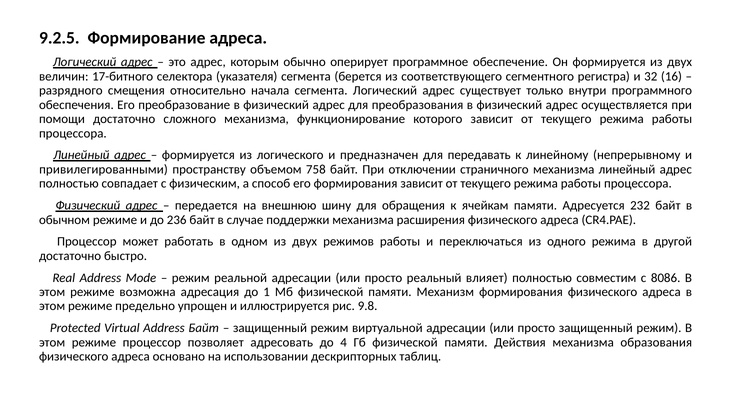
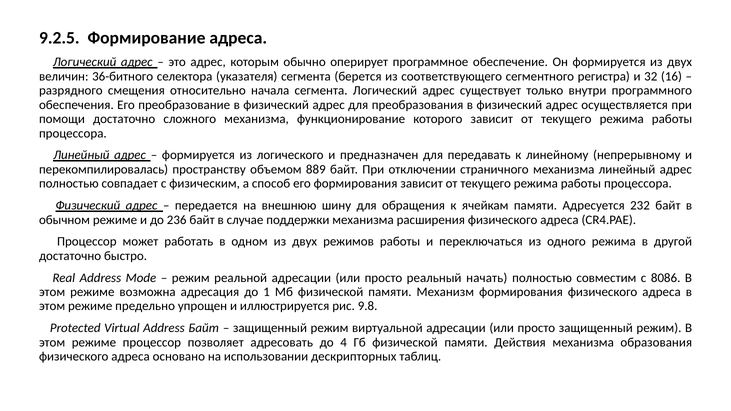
17-битного: 17-битного -> 36-битного
привилегированными: привилегированными -> перекомпилировалась
758: 758 -> 889
влияет: влияет -> начать
